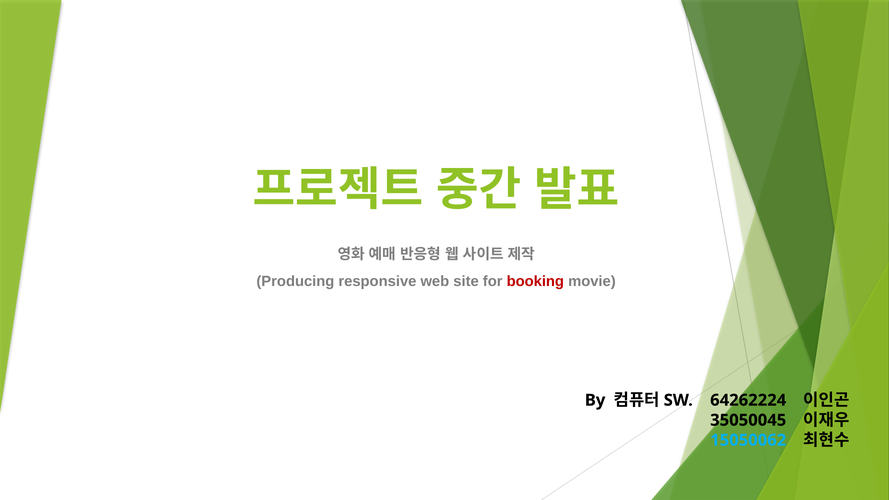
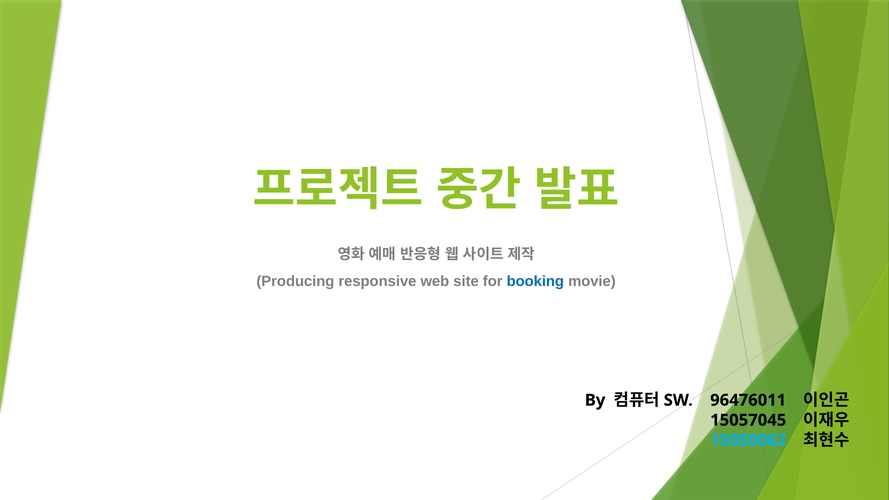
booking colour: red -> blue
64262224: 64262224 -> 96476011
35050045: 35050045 -> 15057045
